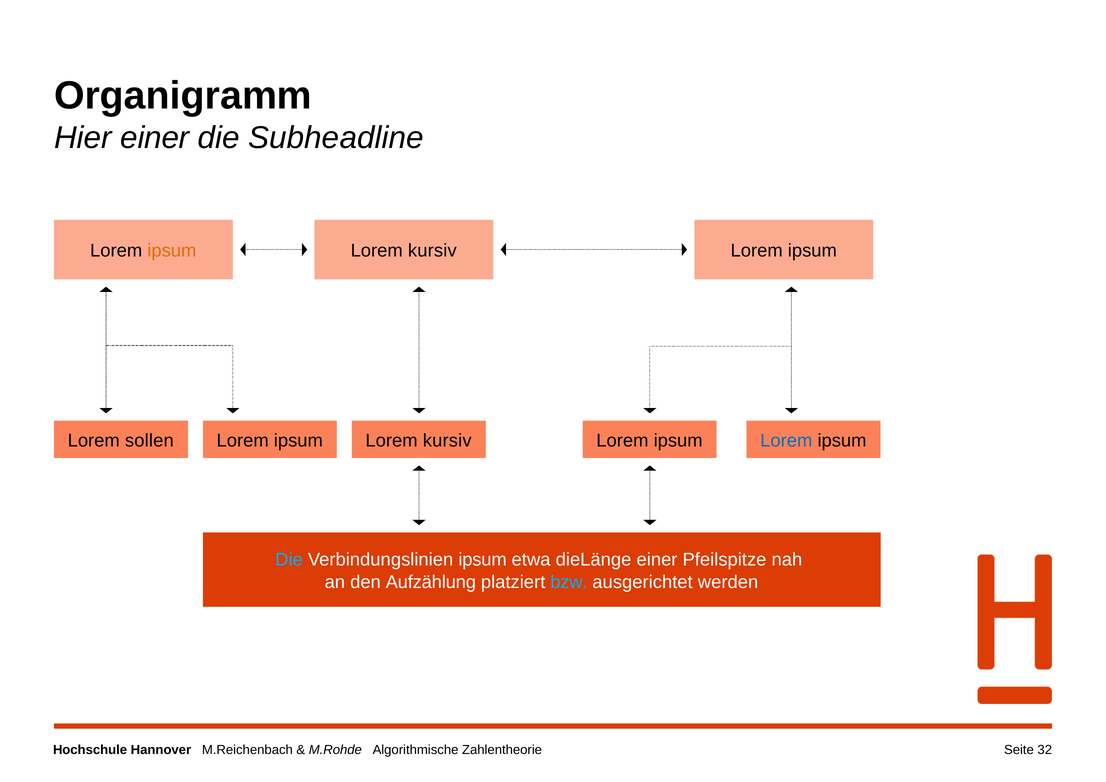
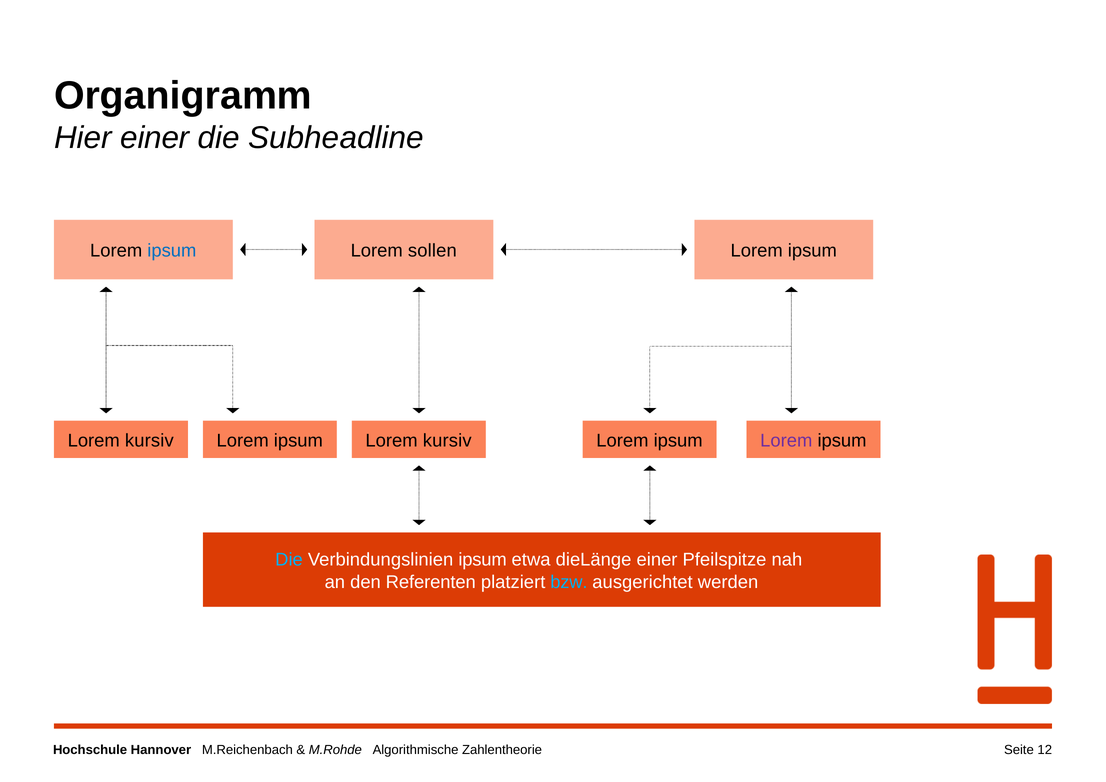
ipsum at (172, 251) colour: orange -> blue
kursiv at (432, 251): kursiv -> sollen
sollen at (149, 441): sollen -> kursiv
Lorem at (786, 441) colour: blue -> purple
Aufzählung: Aufzählung -> Referenten
32: 32 -> 12
